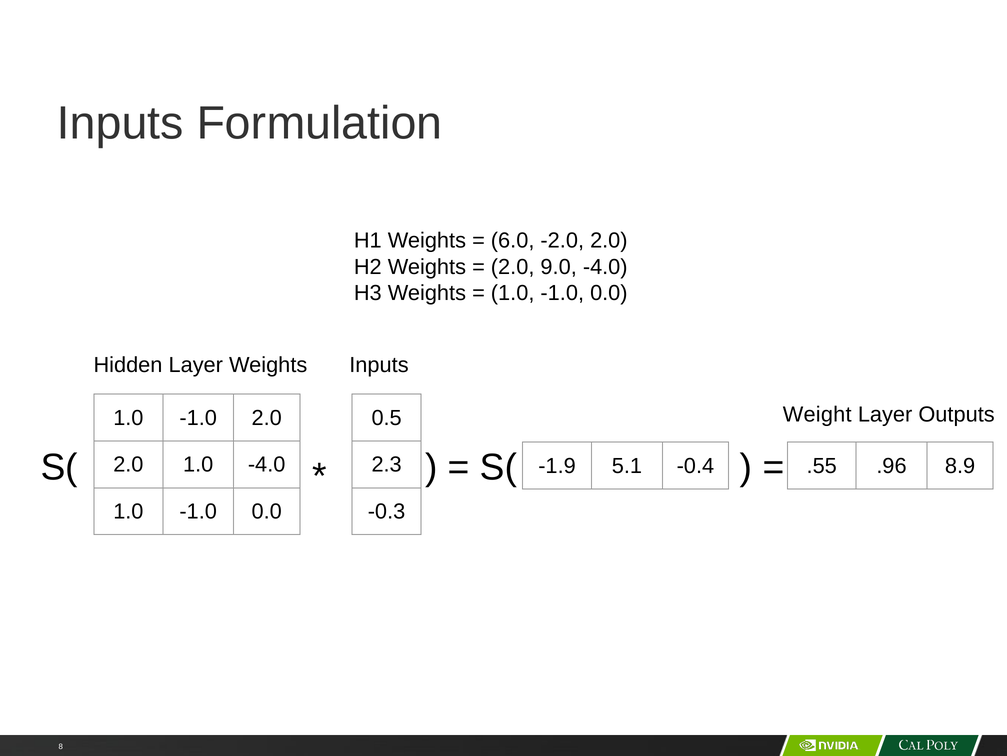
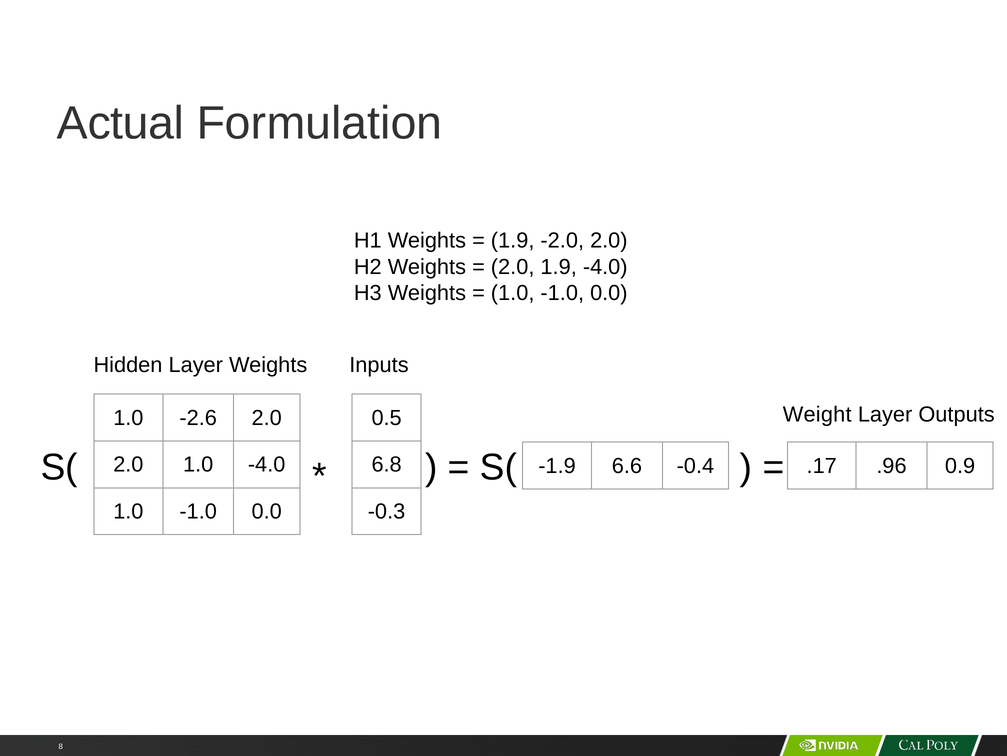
Inputs at (120, 123): Inputs -> Actual
6.0 at (513, 241): 6.0 -> 1.9
2.0 9.0: 9.0 -> 1.9
-1.0 at (198, 418): -1.0 -> -2.6
.55: .55 -> .17
8.9: 8.9 -> 0.9
2.3: 2.3 -> 6.8
5.1: 5.1 -> 6.6
